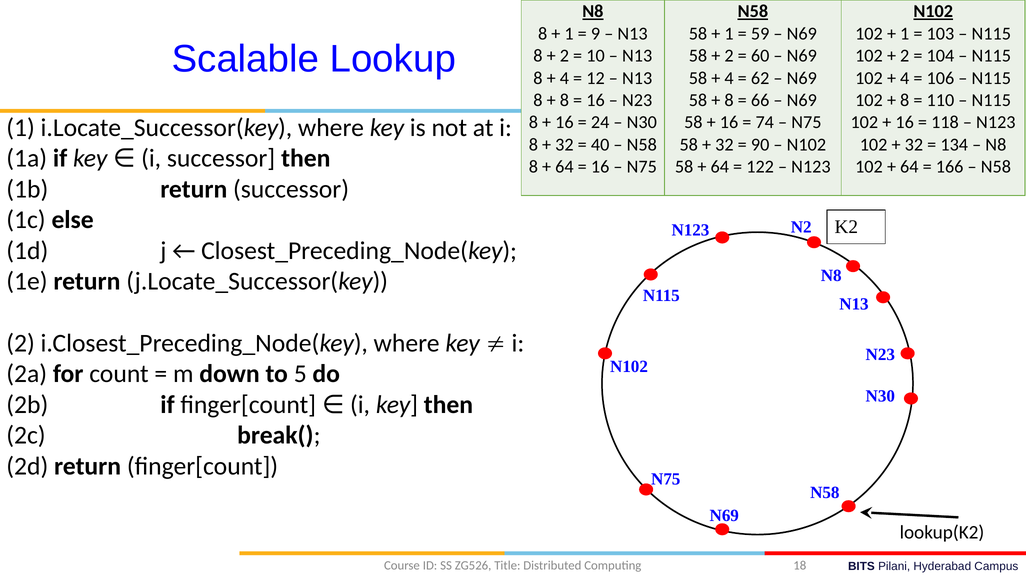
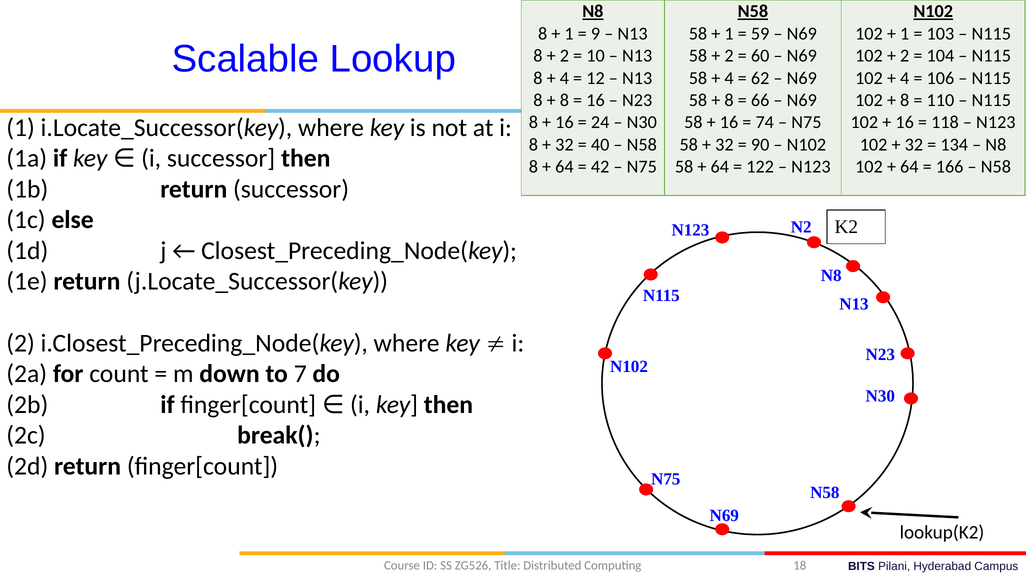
16 at (600, 167): 16 -> 42
5: 5 -> 7
